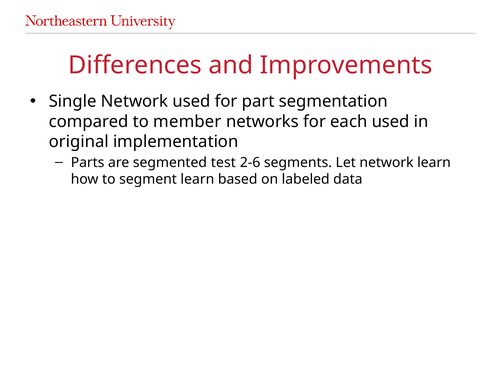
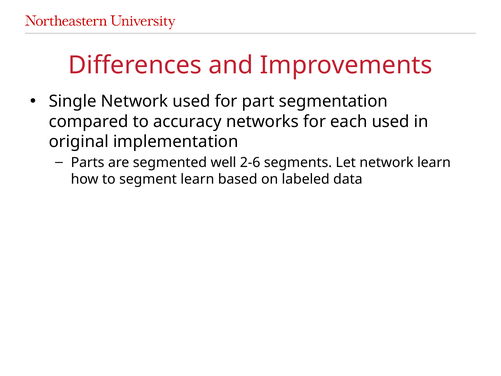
member: member -> accuracy
test: test -> well
